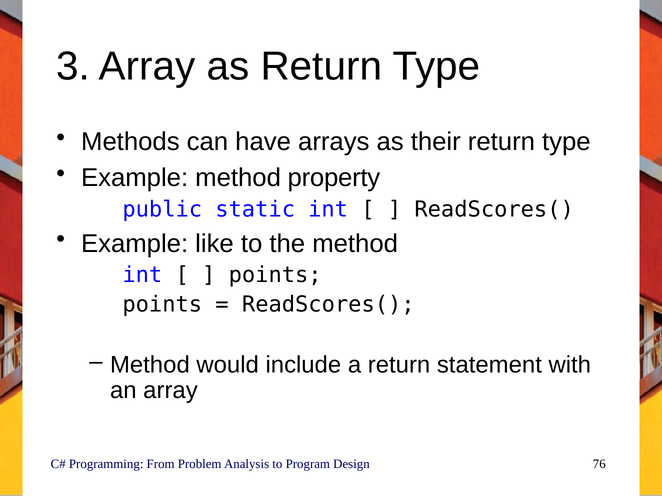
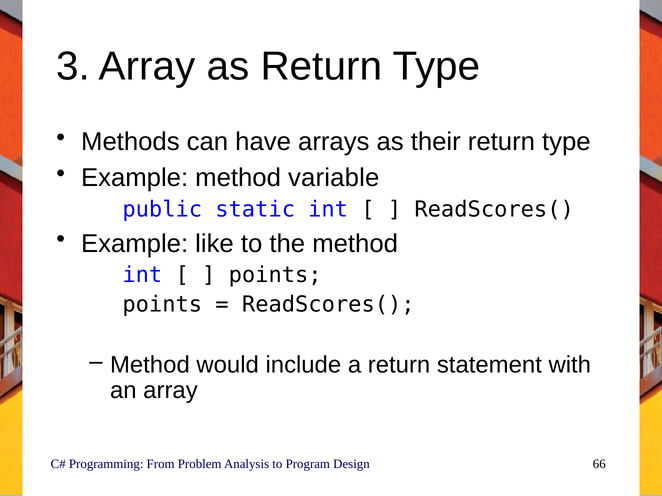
property: property -> variable
76: 76 -> 66
